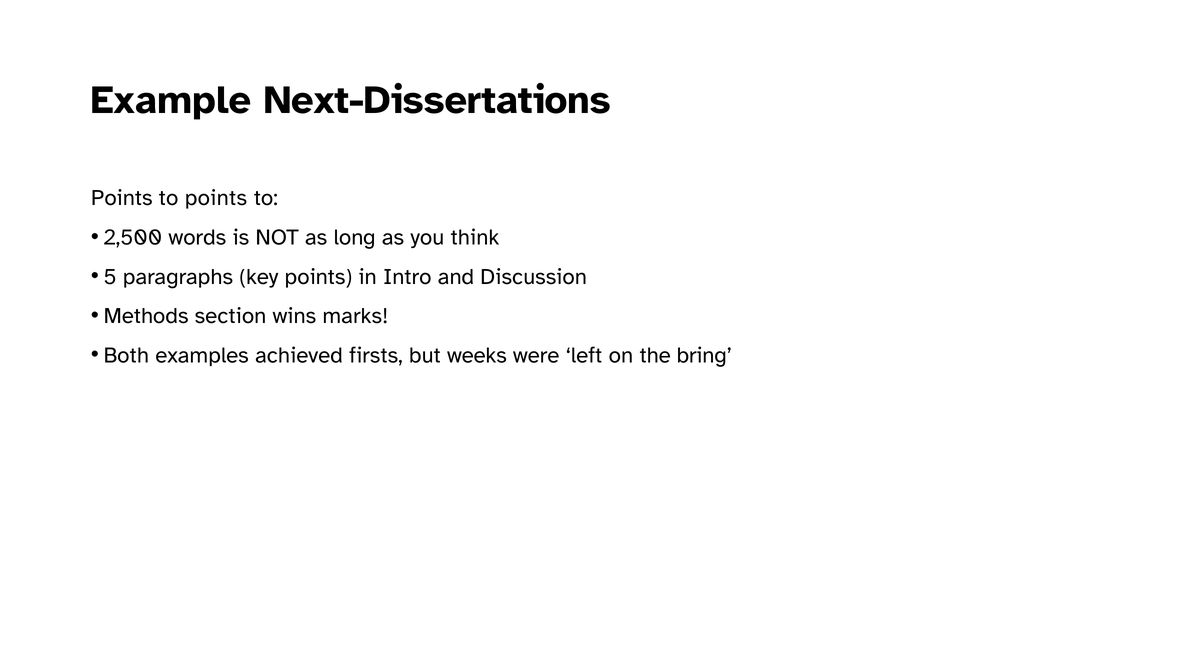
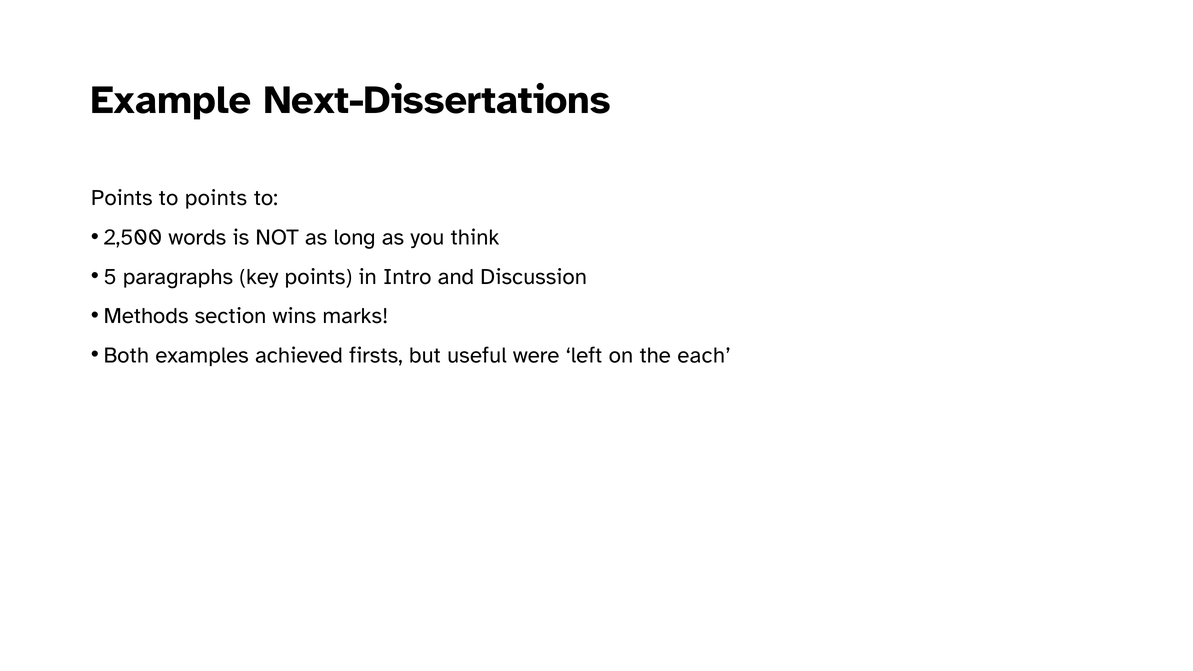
weeks: weeks -> useful
bring: bring -> each
